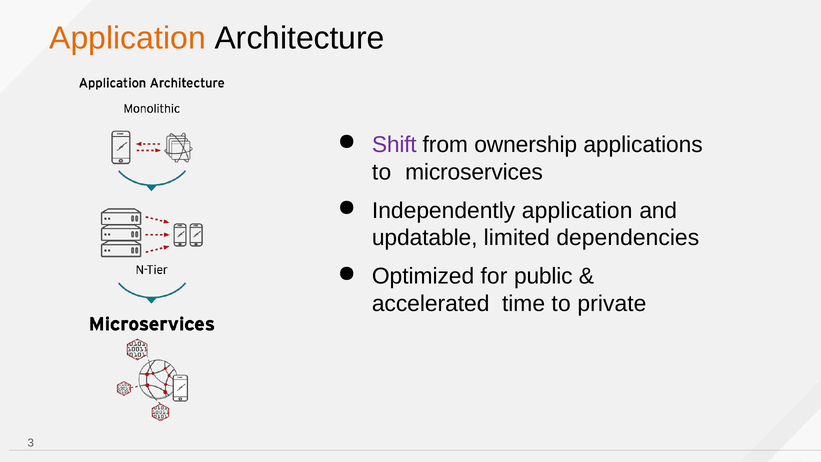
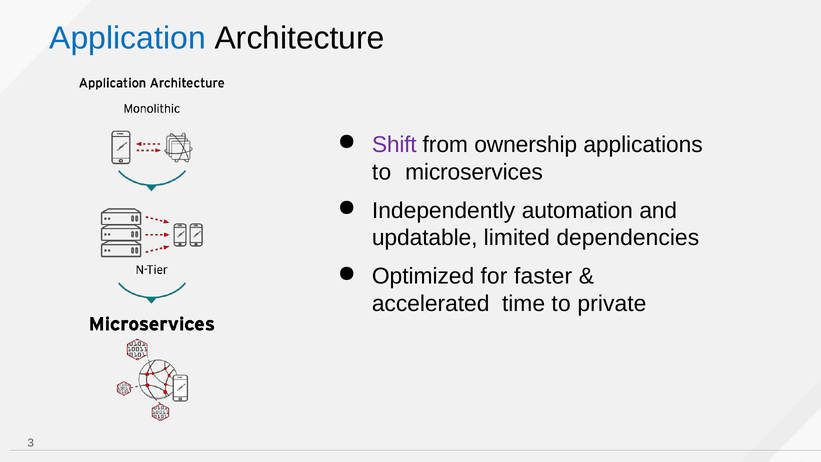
Application at (128, 38) colour: orange -> blue
Independently application: application -> automation
public: public -> faster
